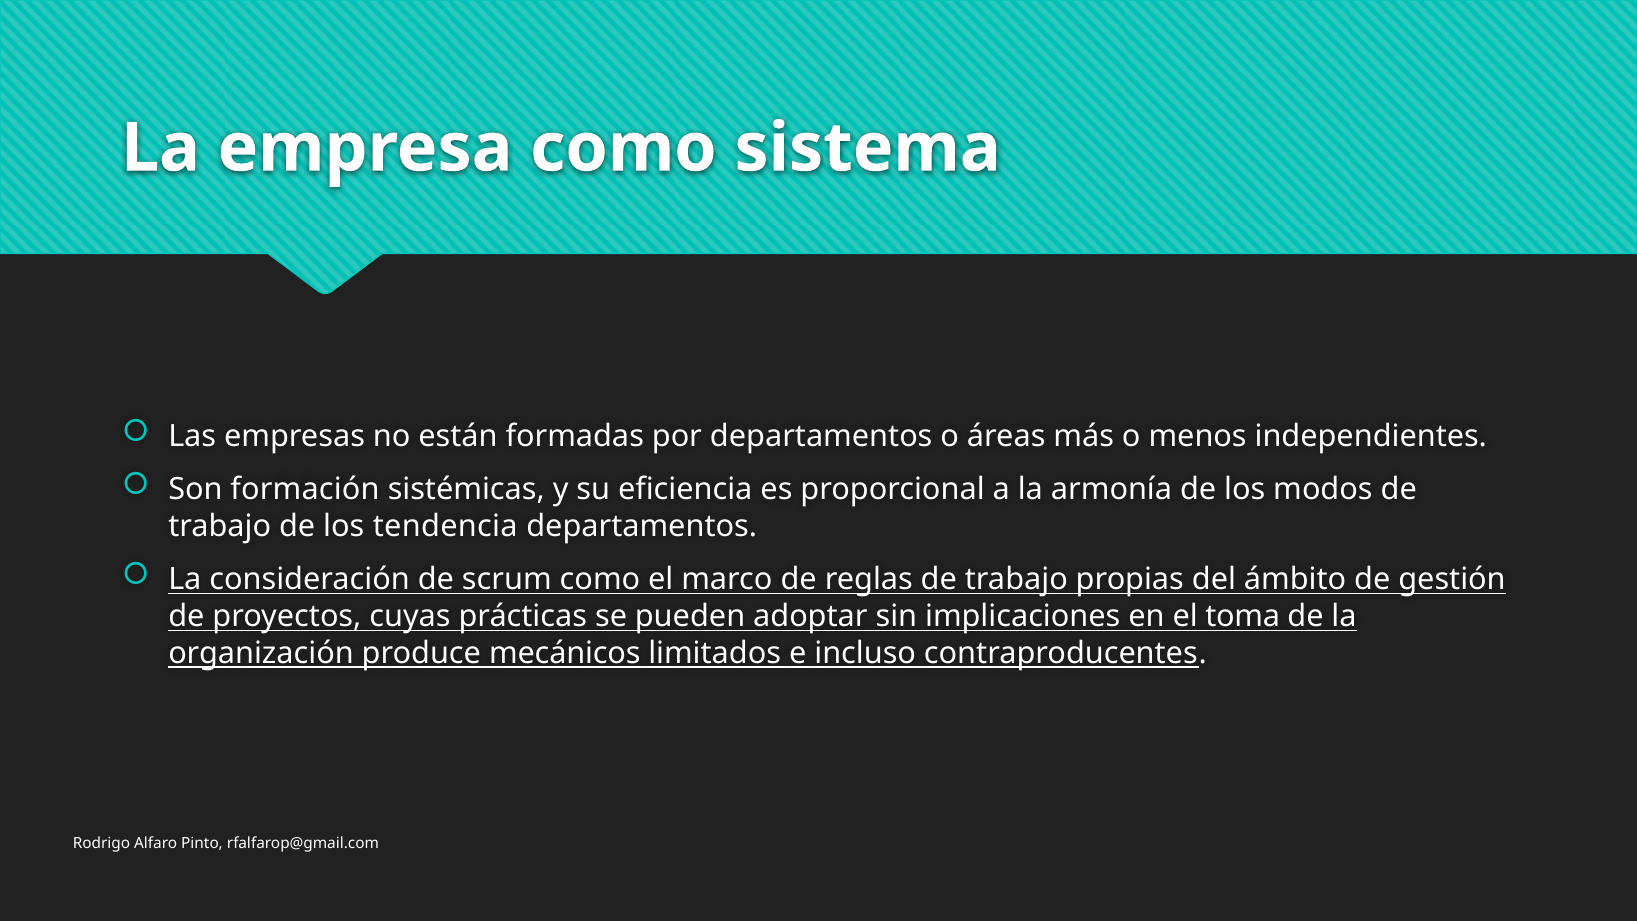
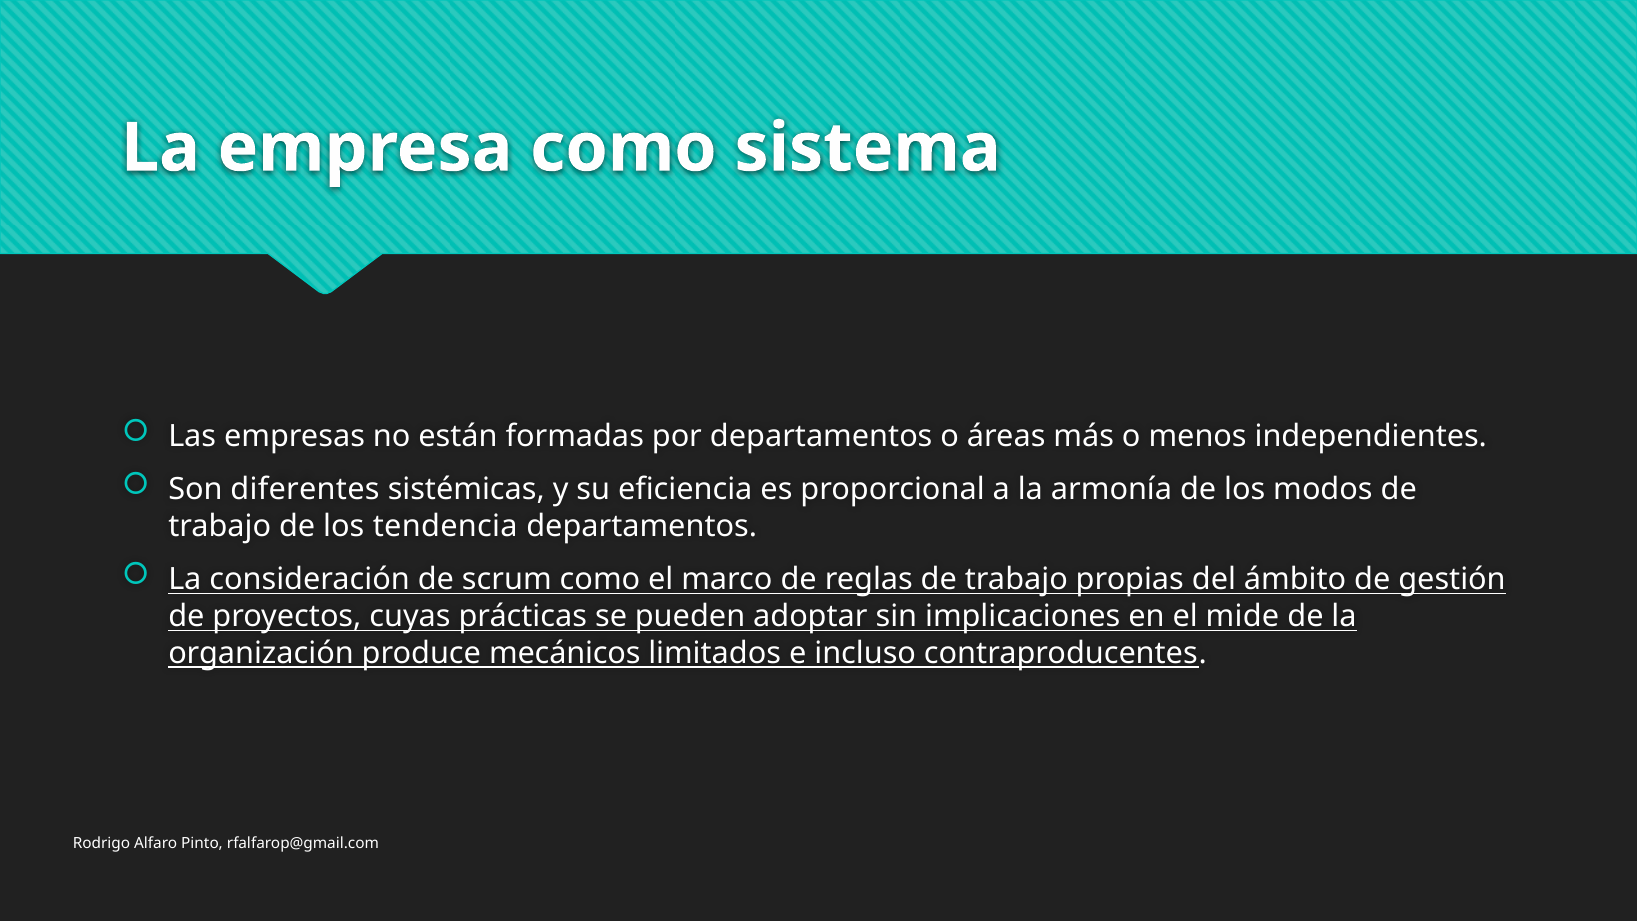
formación: formación -> diferentes
toma: toma -> mide
